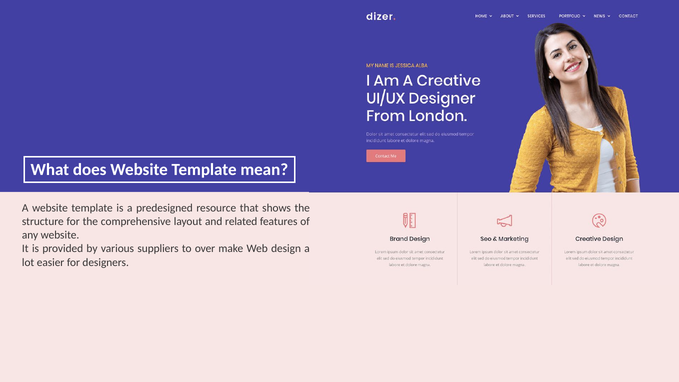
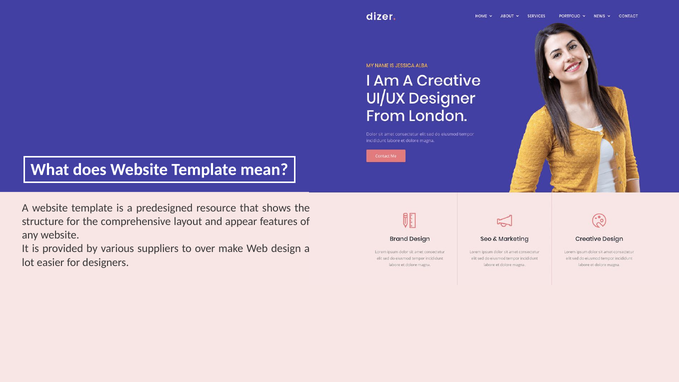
related: related -> appear
